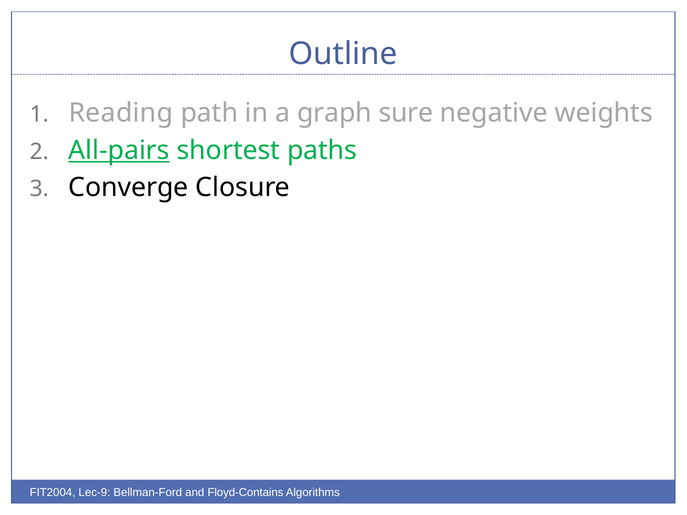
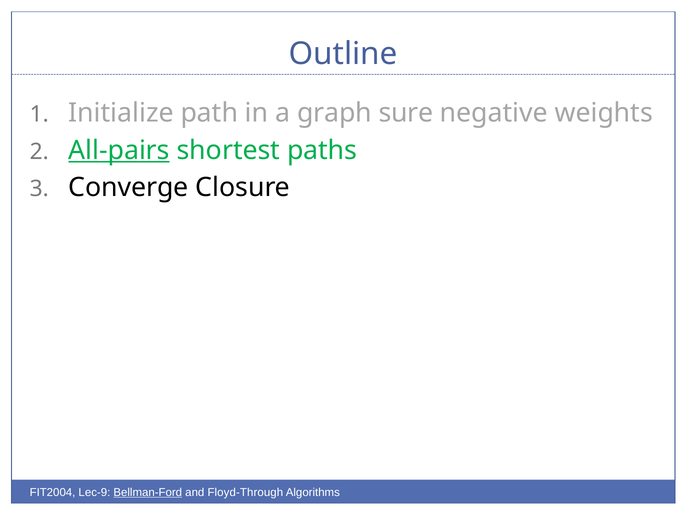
Reading: Reading -> Initialize
Bellman-Ford underline: none -> present
Floyd-Contains: Floyd-Contains -> Floyd-Through
